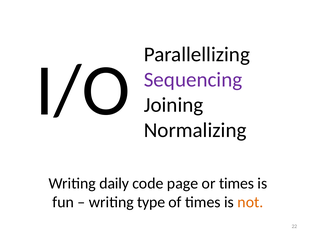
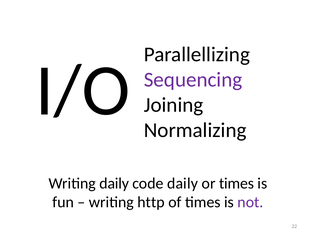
code page: page -> daily
type: type -> http
not colour: orange -> purple
